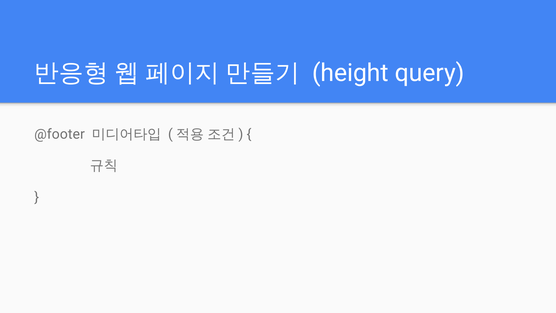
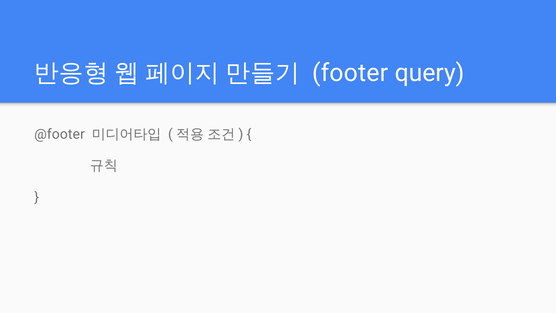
height: height -> footer
